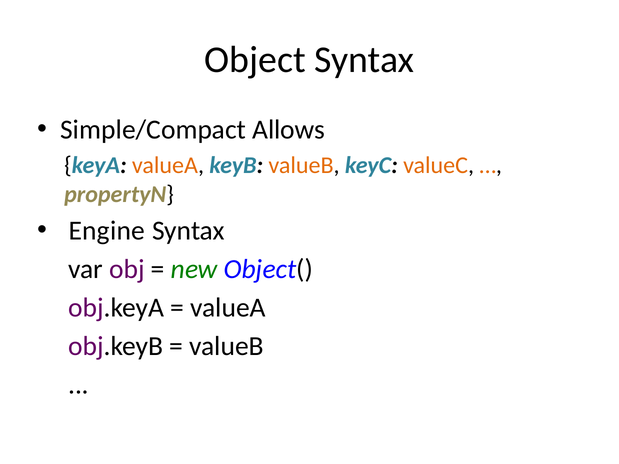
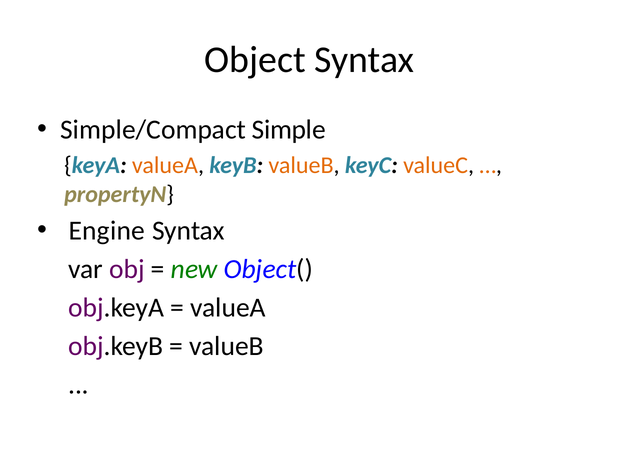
Allows: Allows -> Simple
